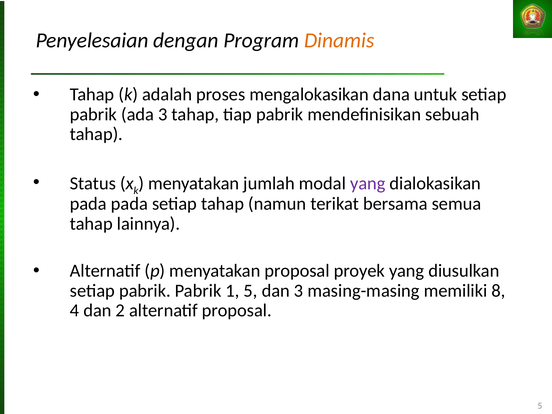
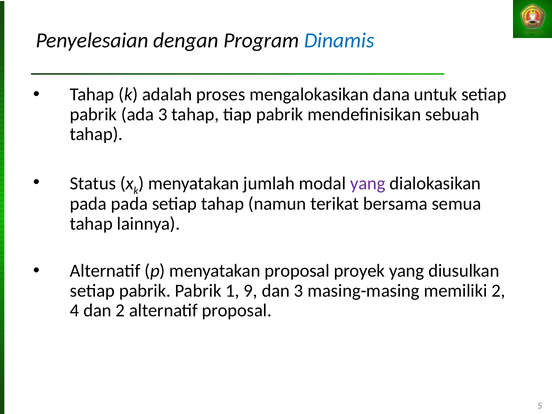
Dinamis colour: orange -> blue
1 5: 5 -> 9
memiliki 8: 8 -> 2
